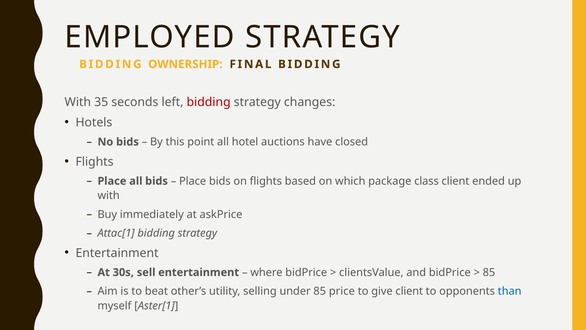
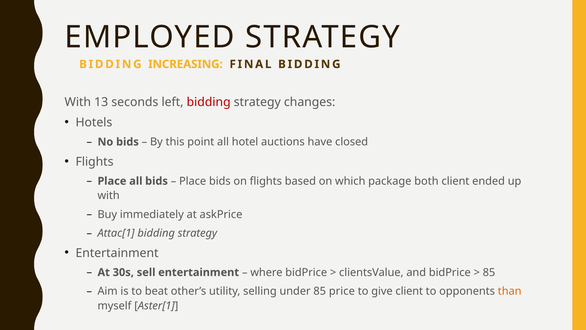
OWNERSHIP: OWNERSHIP -> INCREASING
35: 35 -> 13
class: class -> both
than colour: blue -> orange
